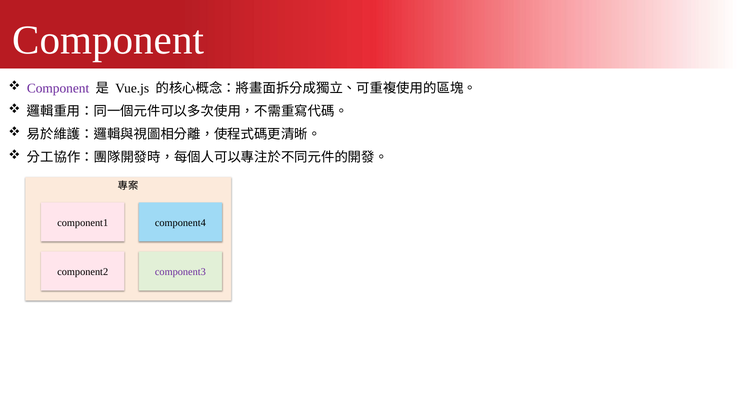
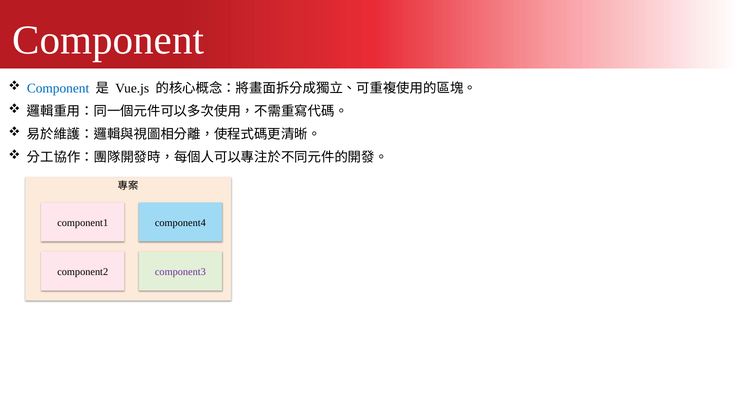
Component at (58, 88) colour: purple -> blue
